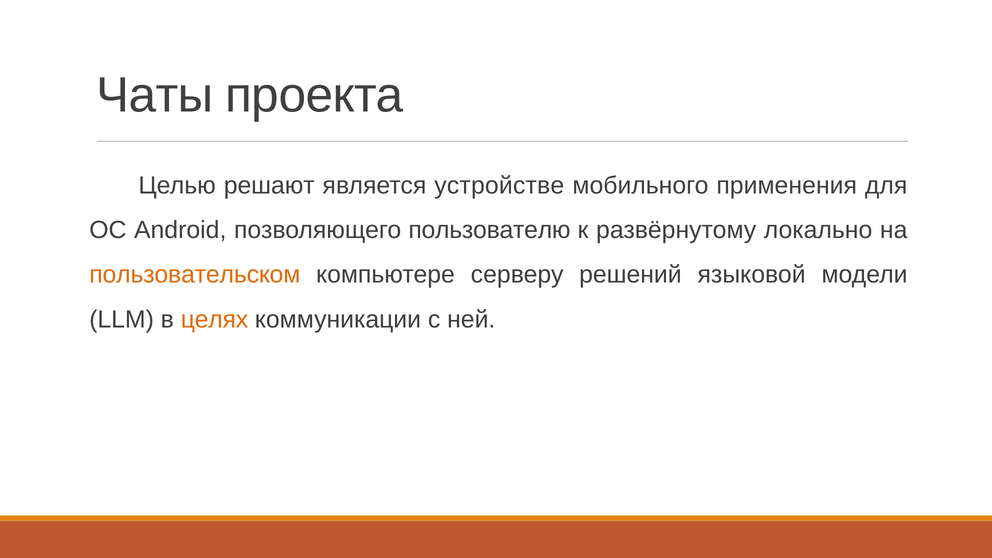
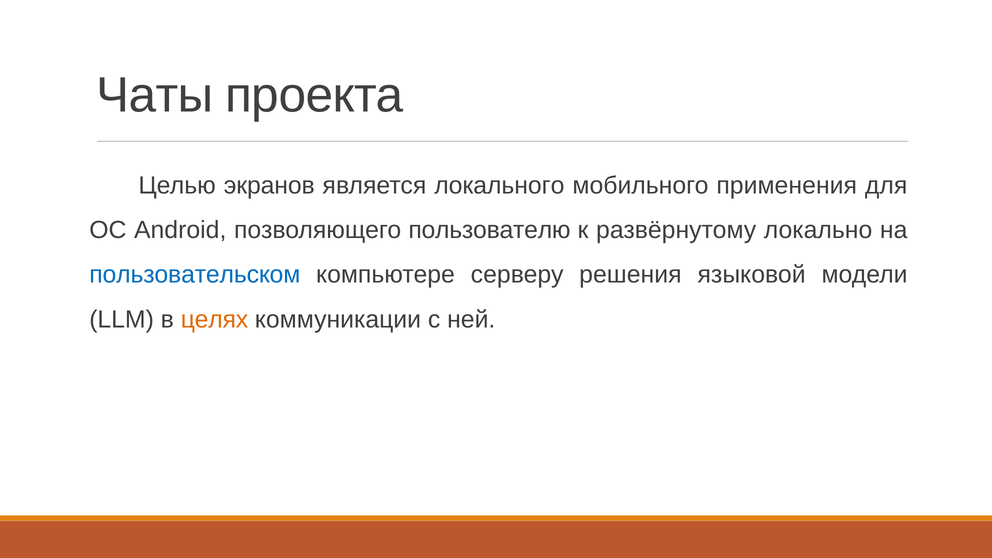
решают: решают -> экранов
устройстве: устройстве -> локального
пользовательском colour: orange -> blue
решений: решений -> решения
